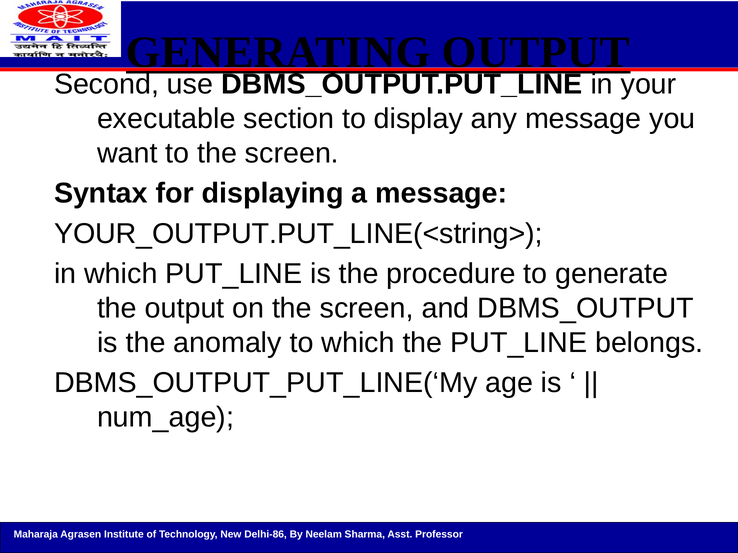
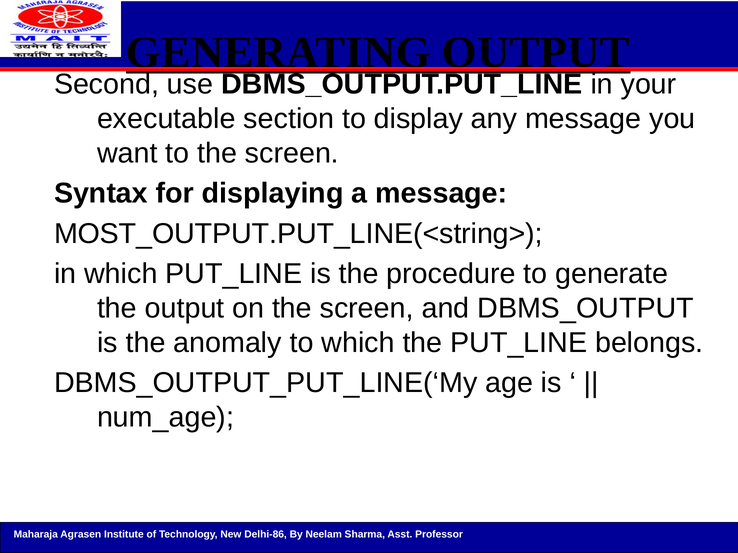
YOUR_OUTPUT.PUT_LINE(<string>: YOUR_OUTPUT.PUT_LINE(<string> -> MOST_OUTPUT.PUT_LINE(<string>
